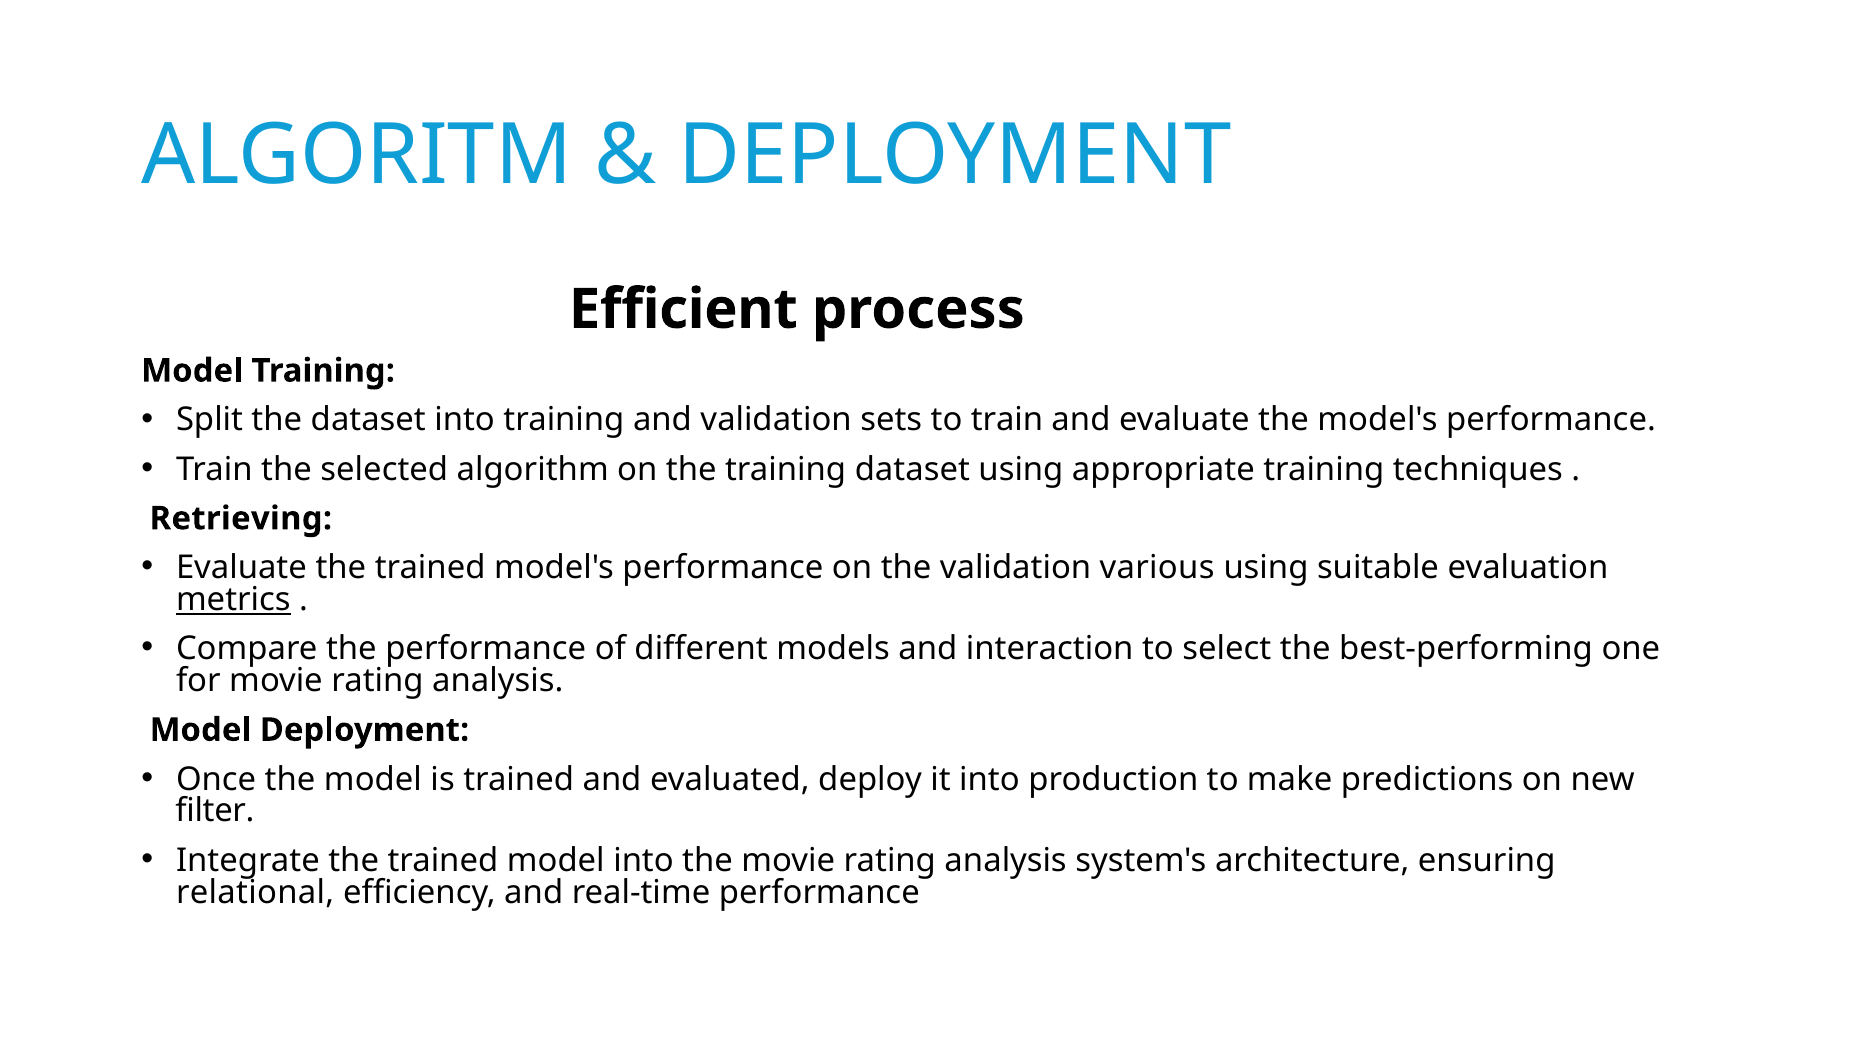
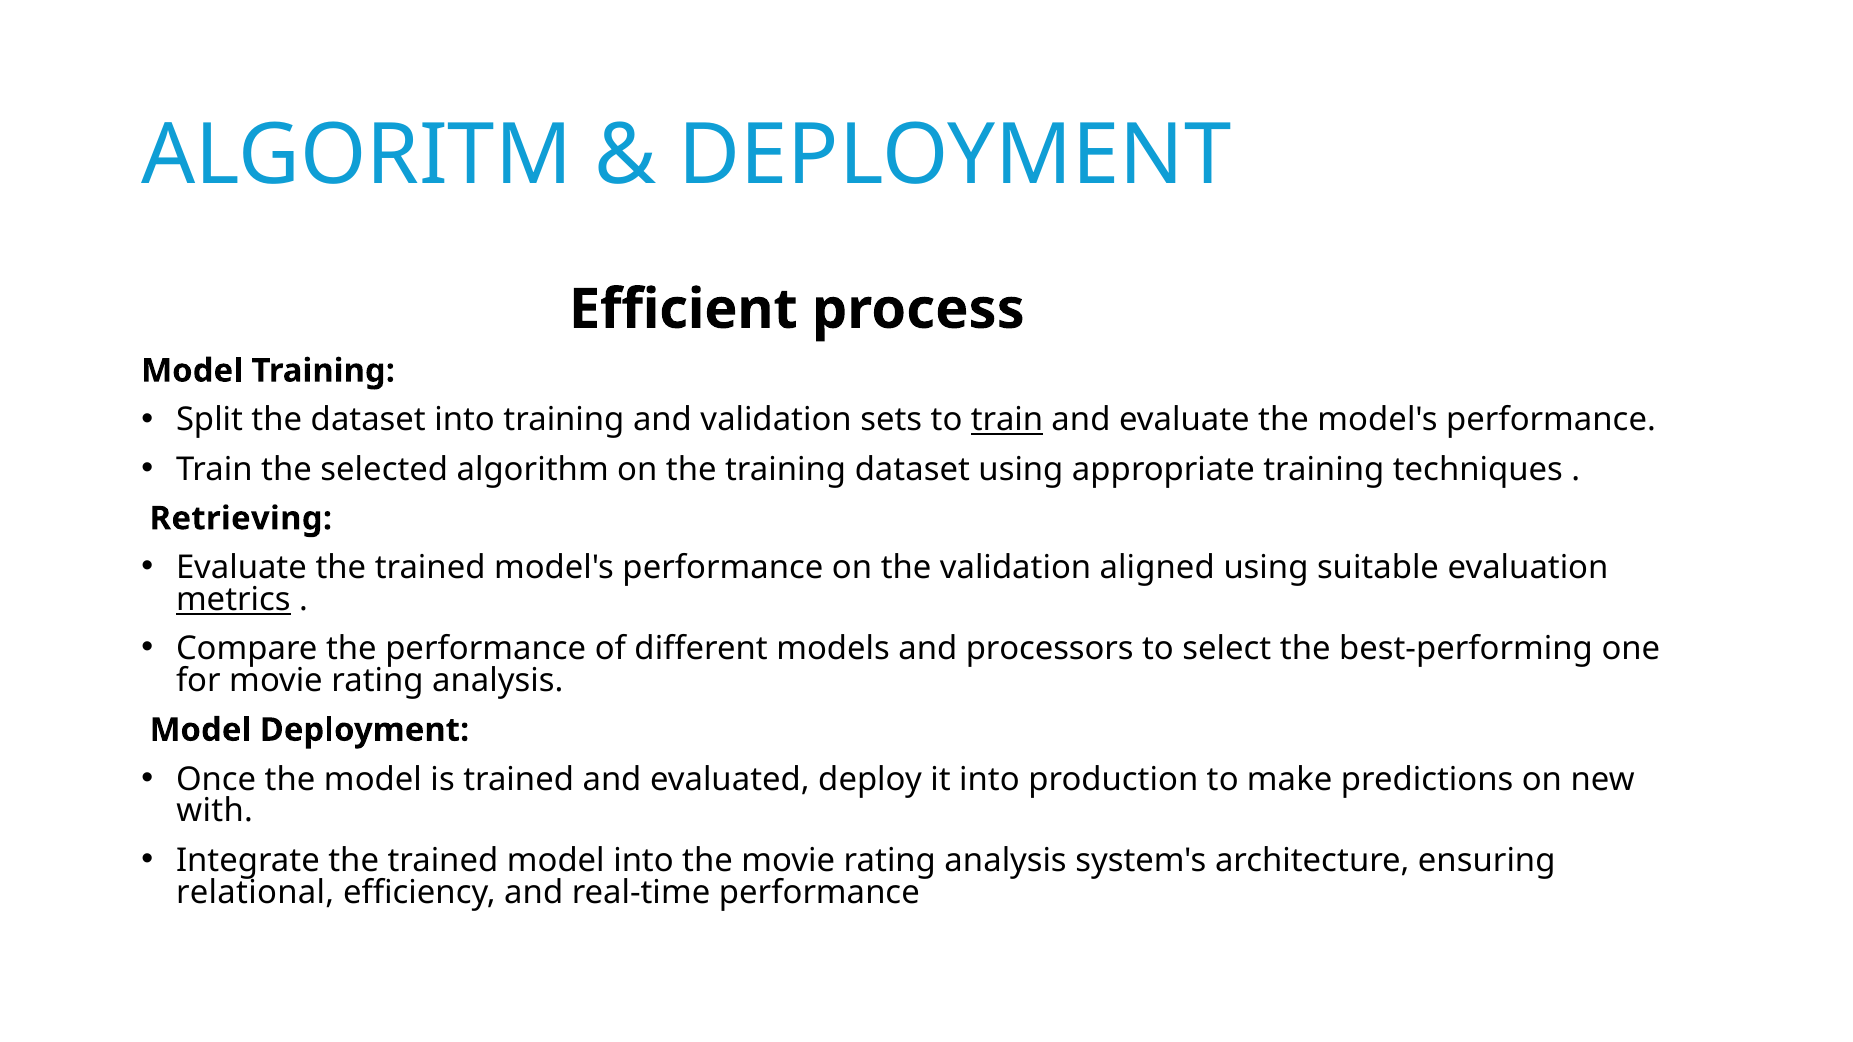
train at (1007, 420) underline: none -> present
various: various -> aligned
interaction: interaction -> processors
filter: filter -> with
